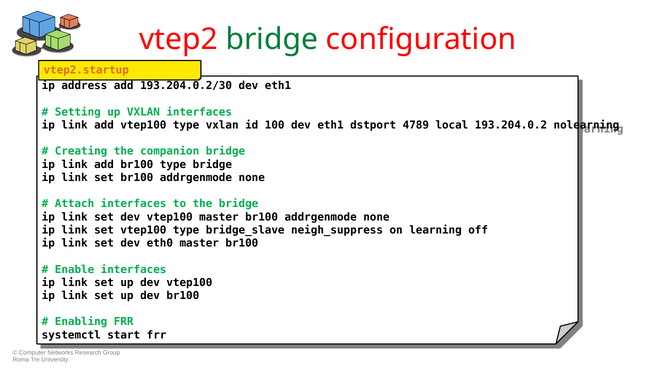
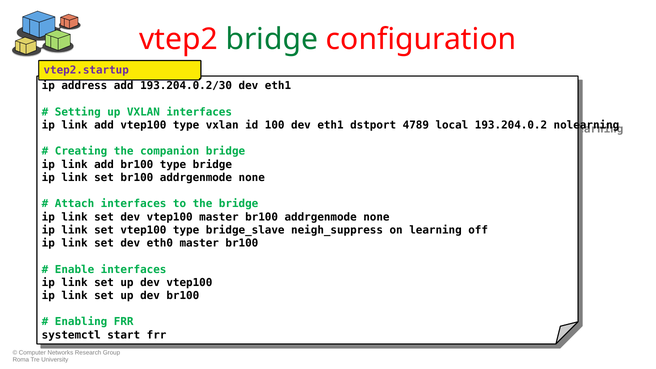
vtep2.startup colour: orange -> purple
